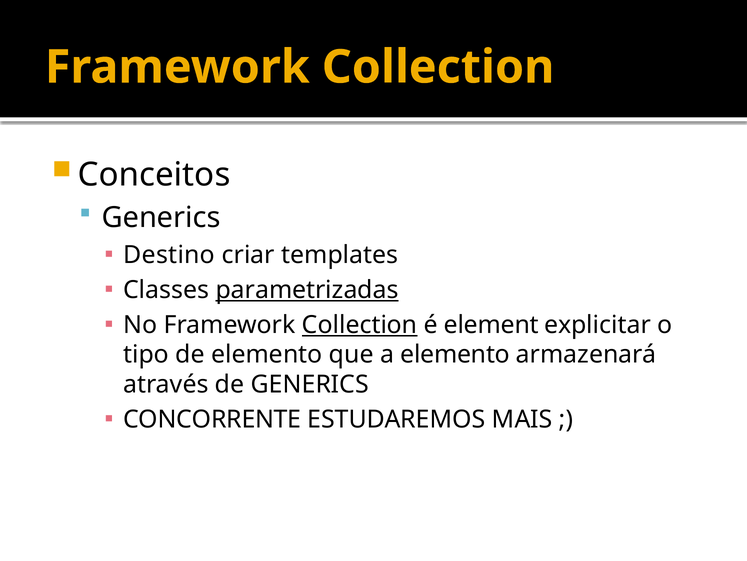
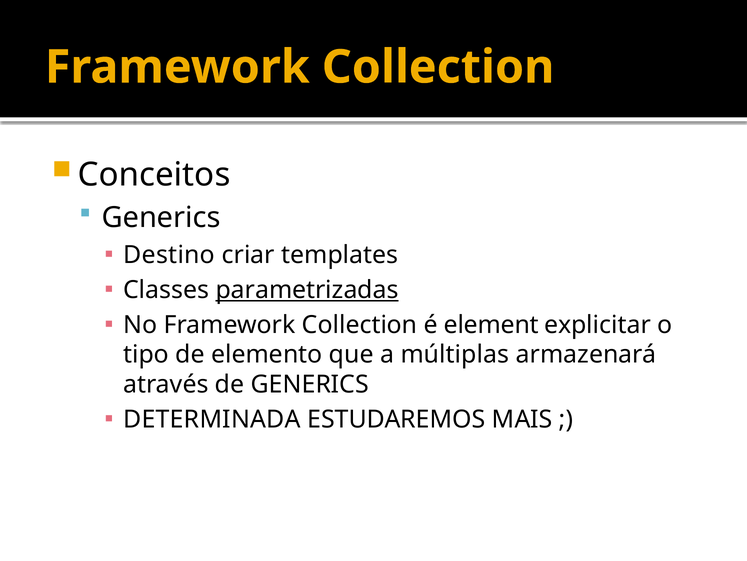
Collection at (360, 324) underline: present -> none
a elemento: elemento -> múltiplas
CONCORRENTE: CONCORRENTE -> DETERMINADA
